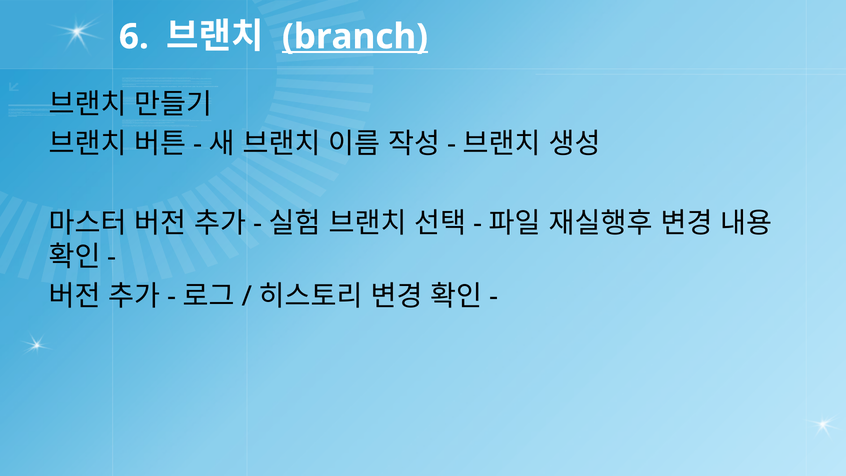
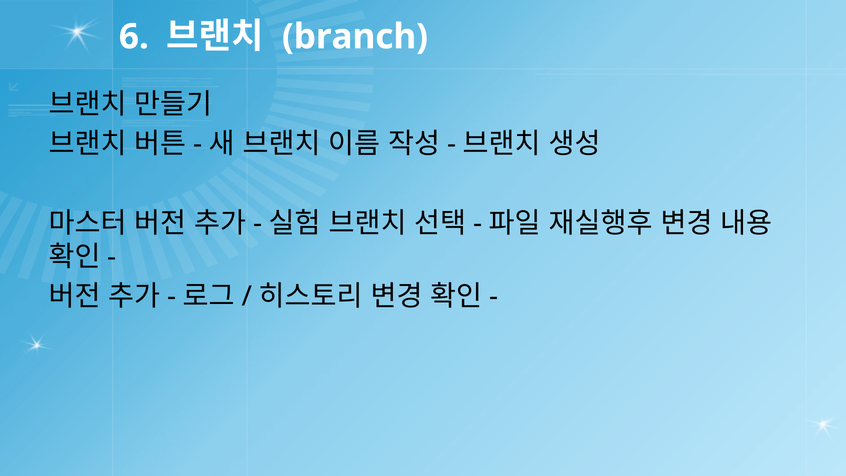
branch underline: present -> none
